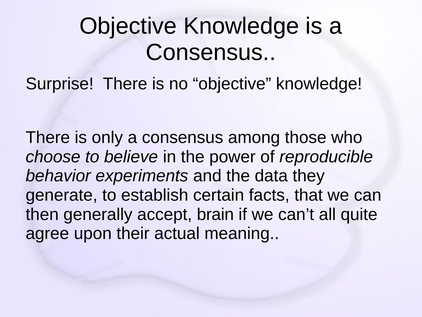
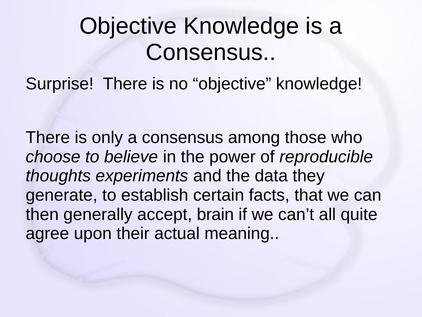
behavior: behavior -> thoughts
